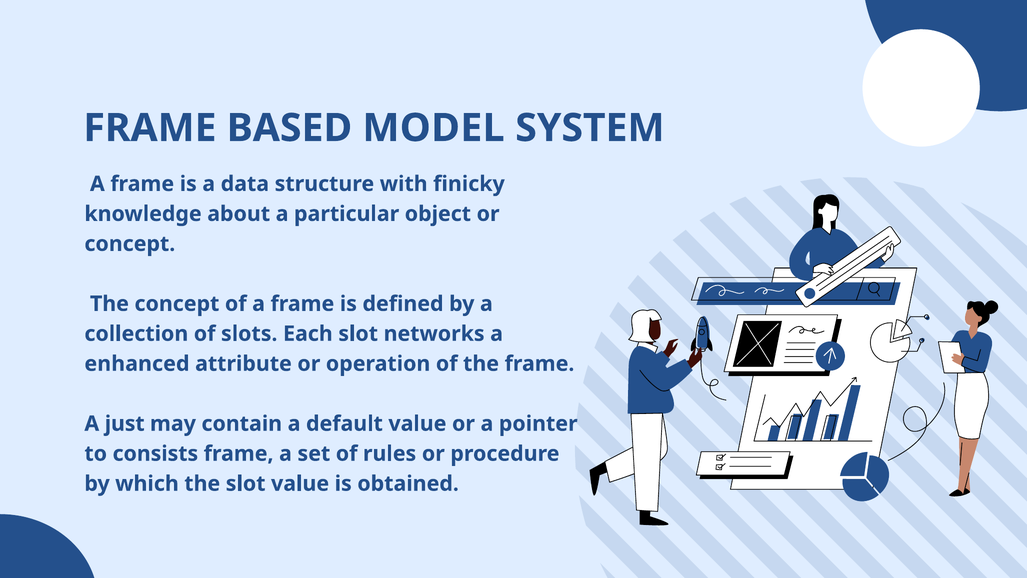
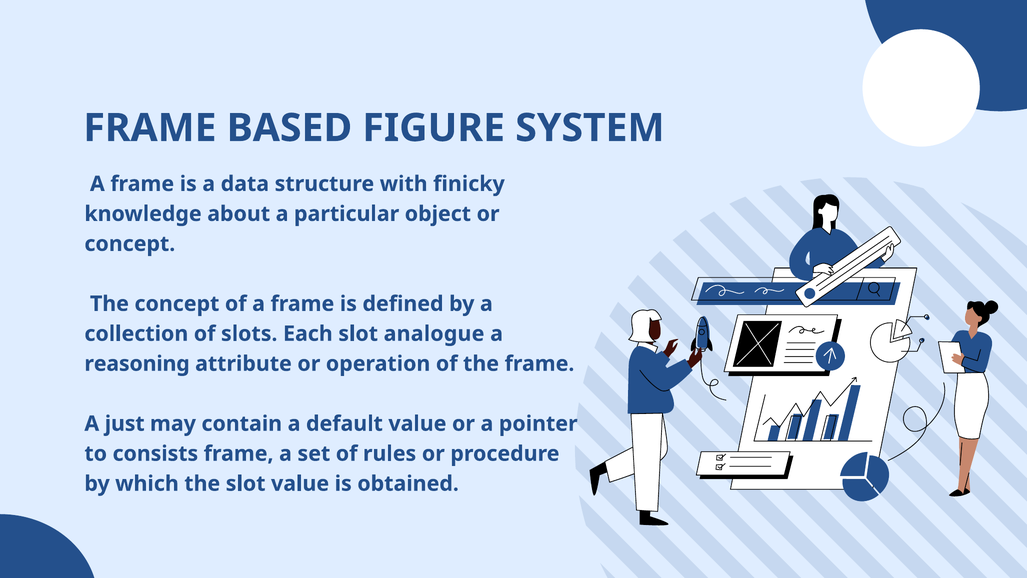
MODEL: MODEL -> FIGURE
networks: networks -> analogue
enhanced: enhanced -> reasoning
